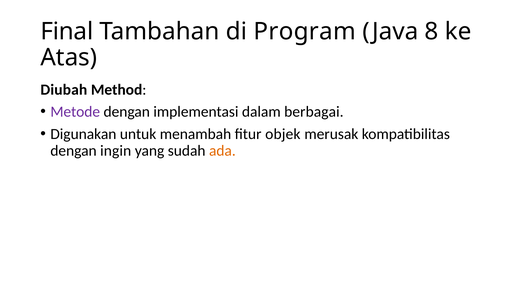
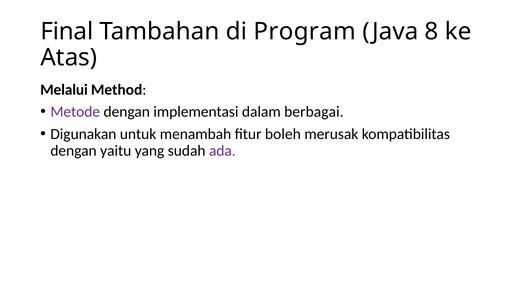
Diubah: Diubah -> Melalui
objek: objek -> boleh
ingin: ingin -> yaitu
ada colour: orange -> purple
